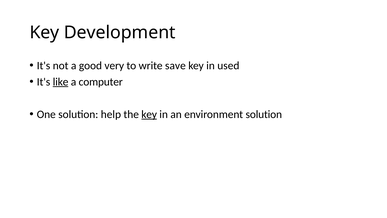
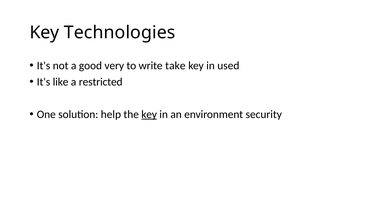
Development: Development -> Technologies
save: save -> take
like underline: present -> none
computer: computer -> restricted
environment solution: solution -> security
